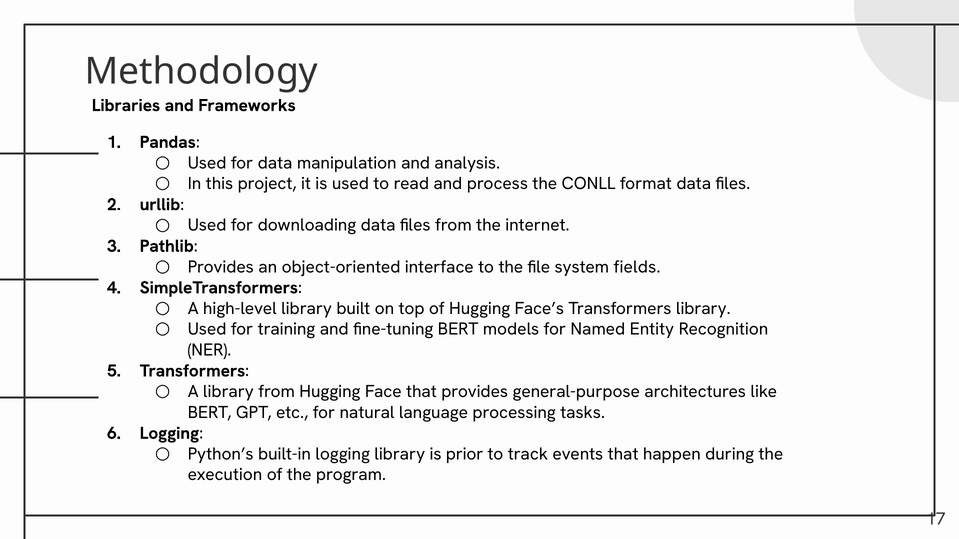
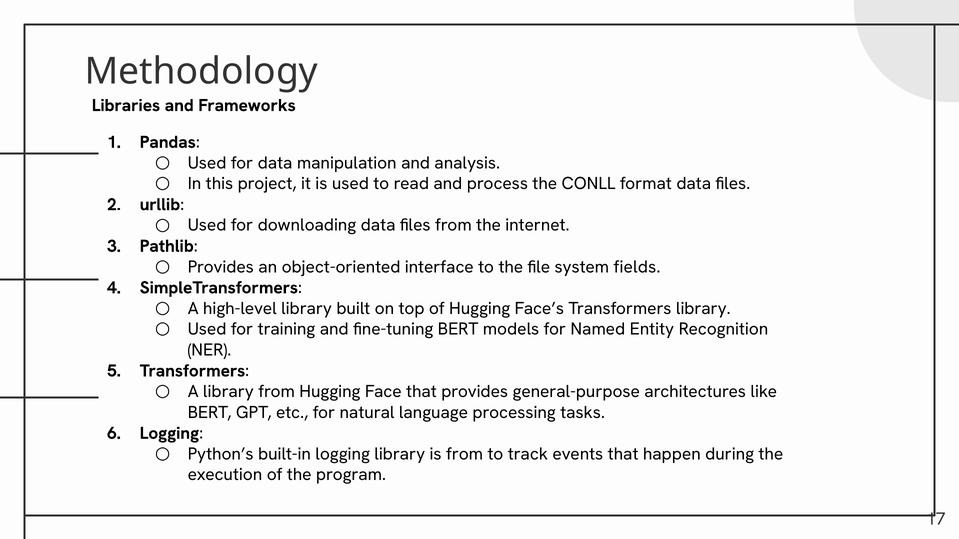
is prior: prior -> from
